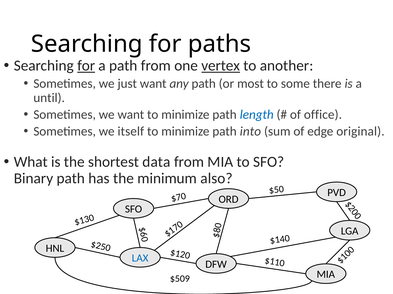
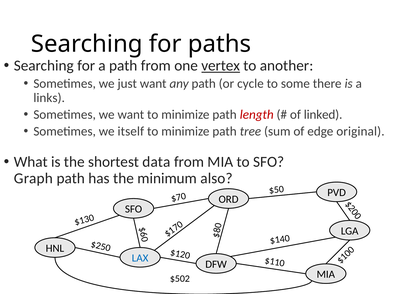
for at (86, 66) underline: present -> none
most: most -> cycle
until: until -> links
length colour: blue -> red
office: office -> linked
into: into -> tree
Binary: Binary -> Graph
$509: $509 -> $502
